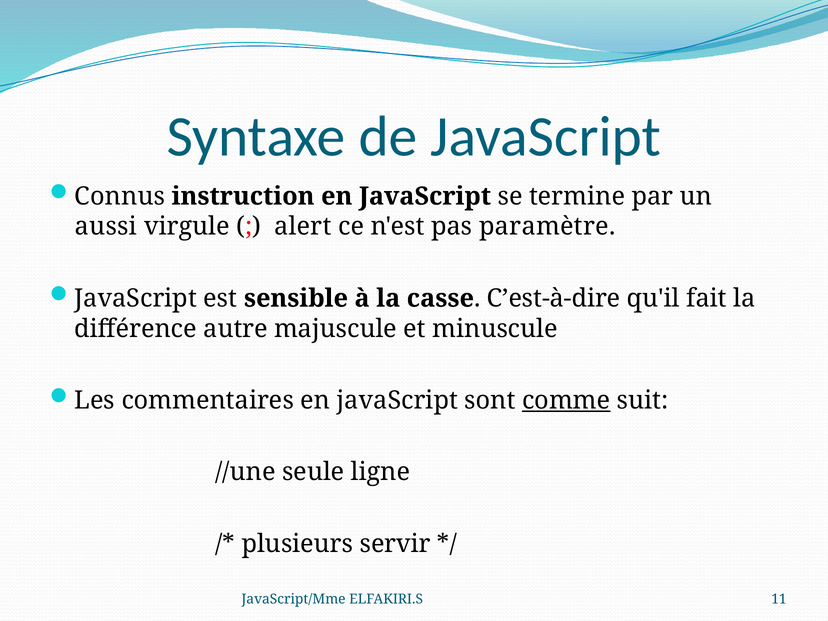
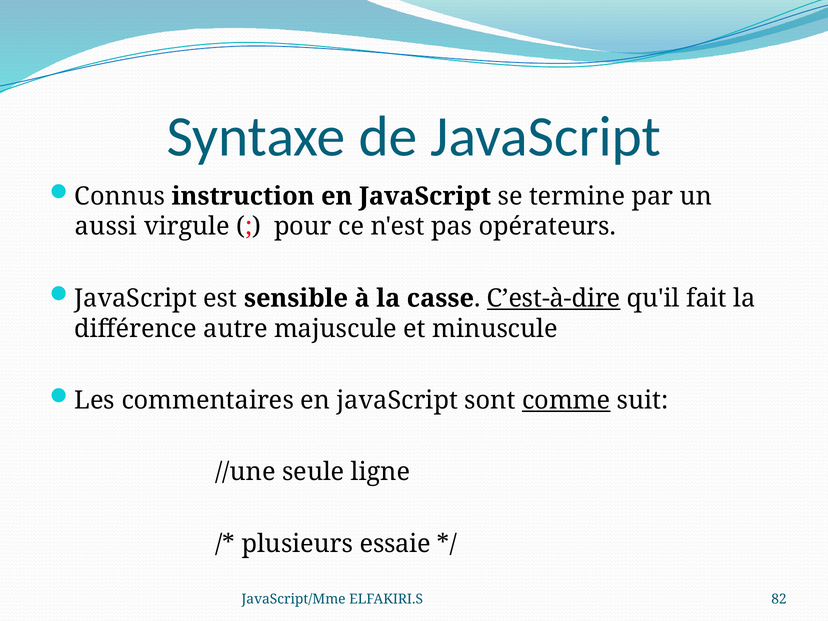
alert: alert -> pour
paramètre: paramètre -> opérateurs
C’est-à-dire underline: none -> present
servir: servir -> essaie
11: 11 -> 82
